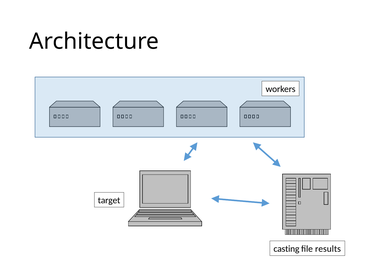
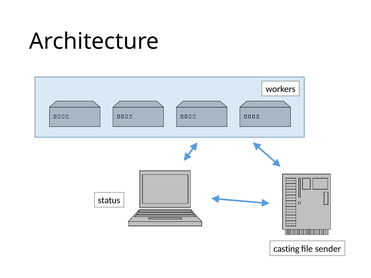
target: target -> status
results: results -> sender
